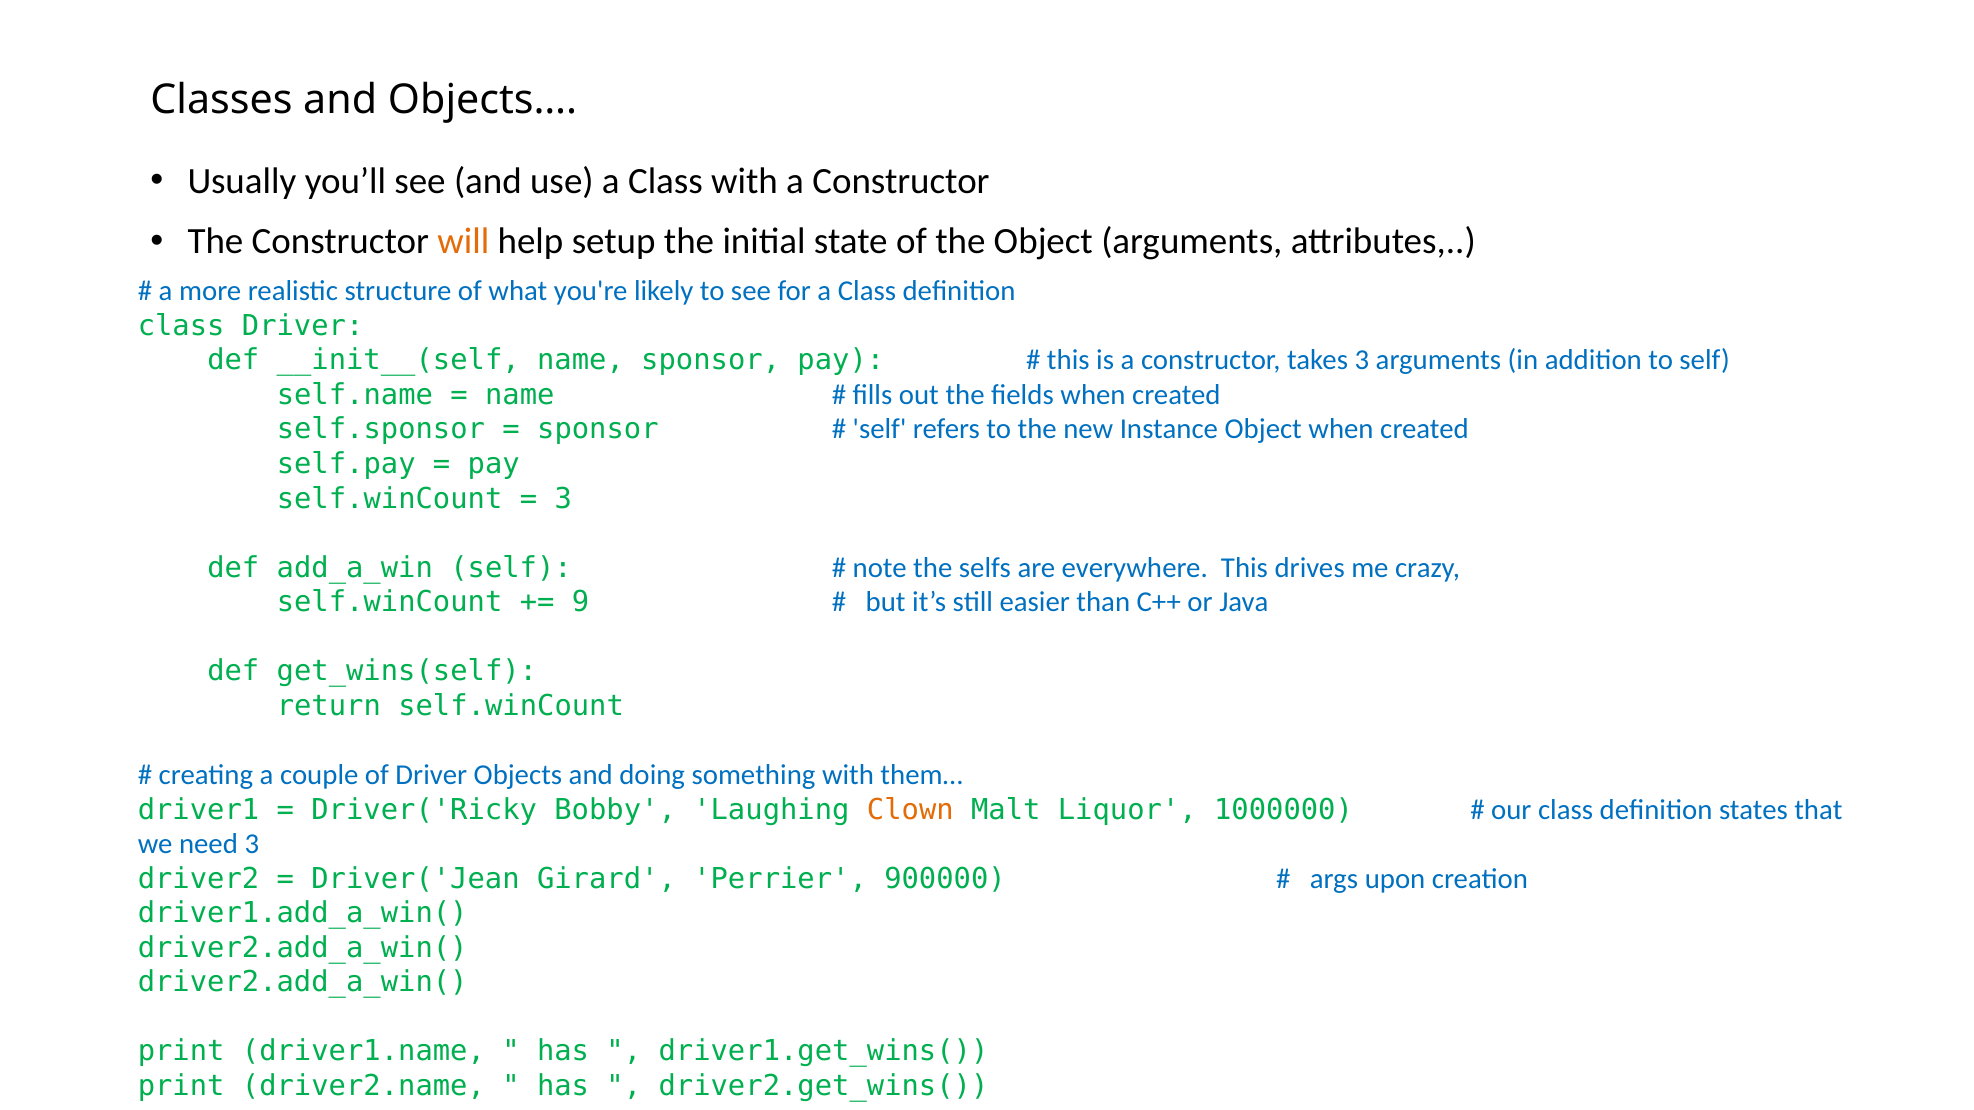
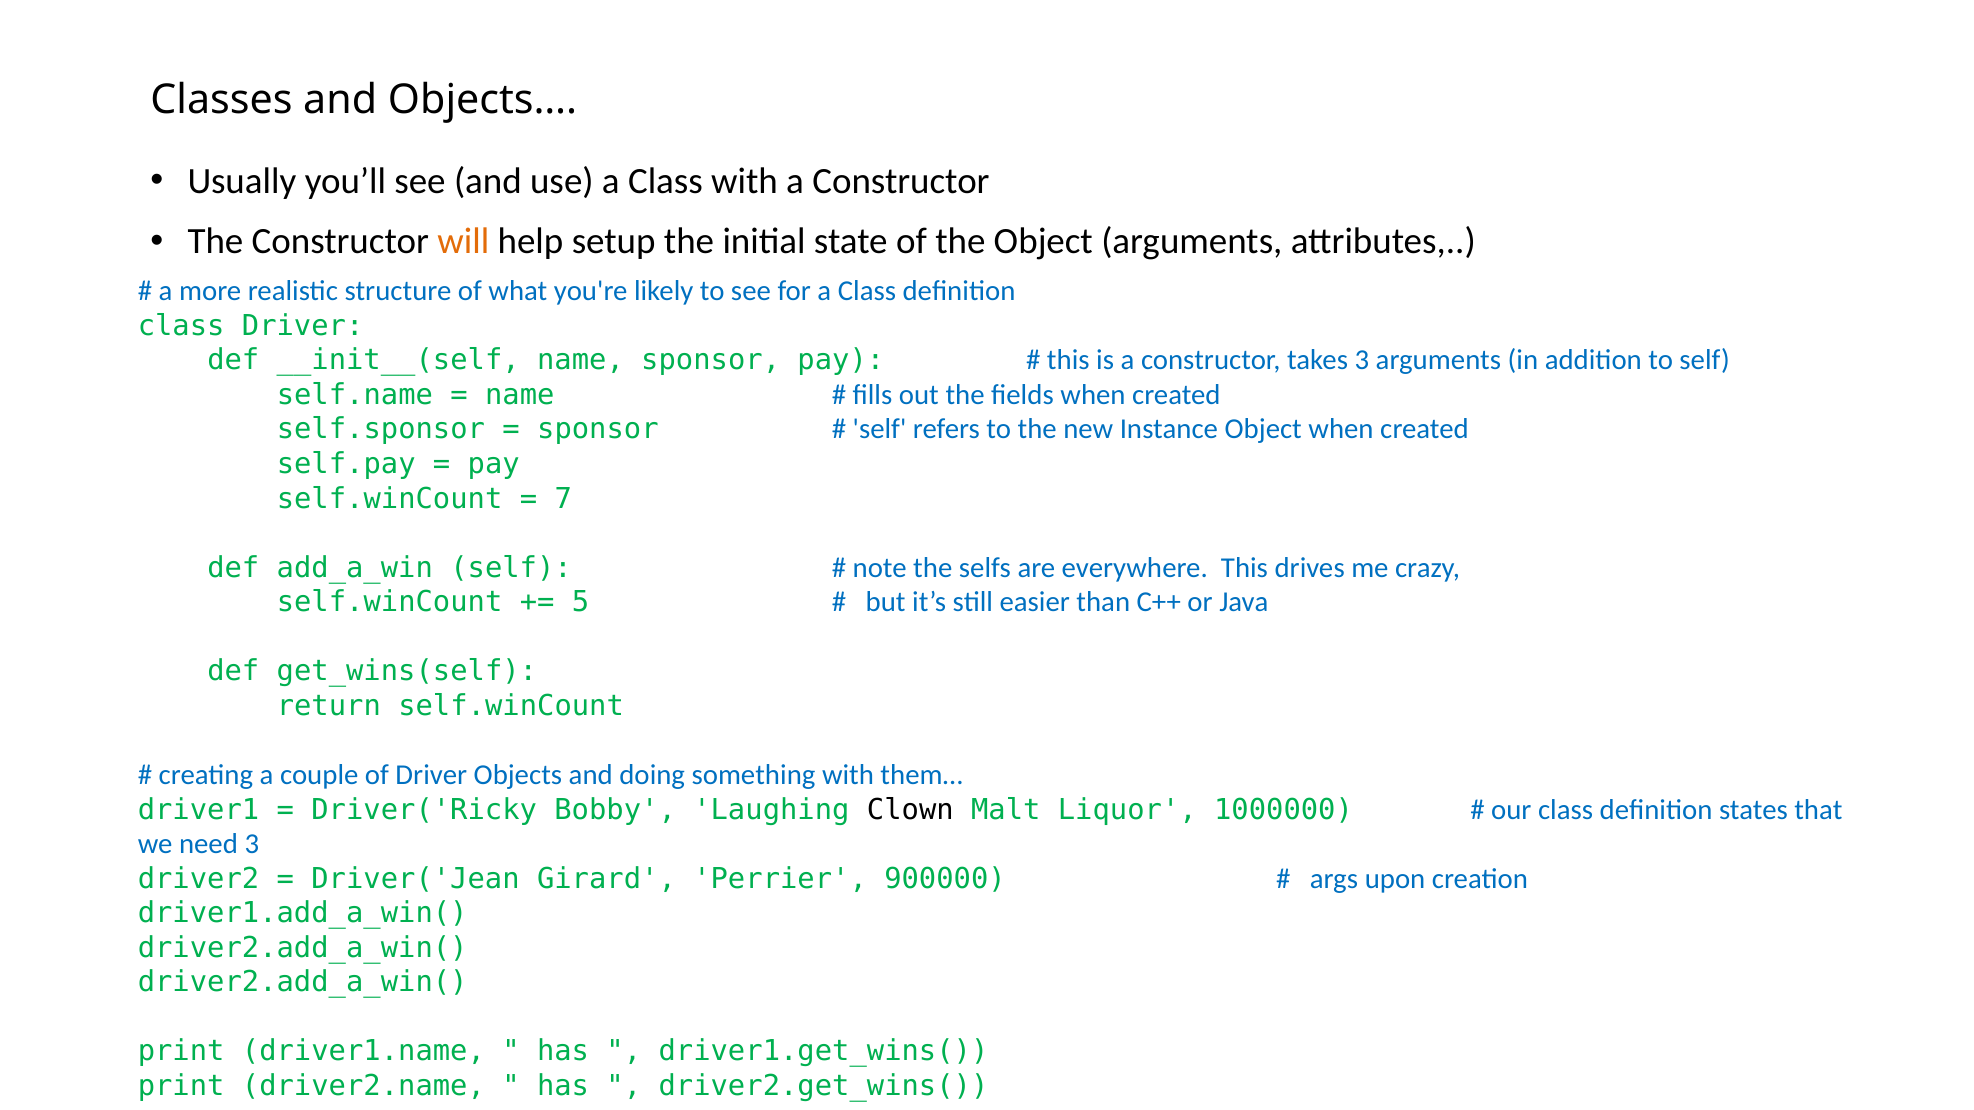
3 at (563, 499): 3 -> 7
9: 9 -> 5
Clown colour: orange -> black
